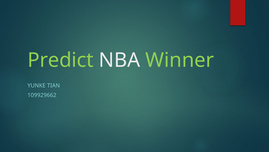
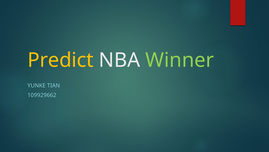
Predict colour: light green -> yellow
